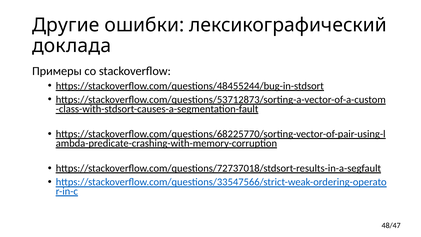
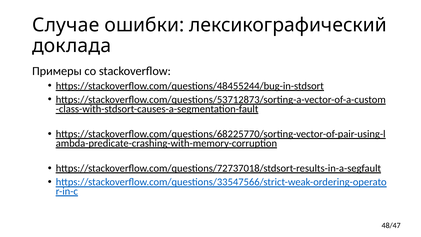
Другие: Другие -> Случае
